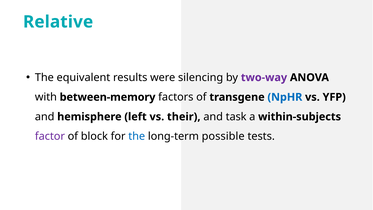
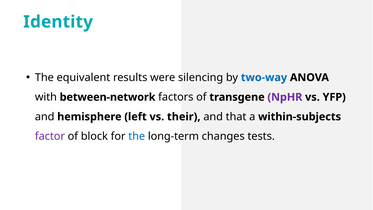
Relative: Relative -> Identity
two-way colour: purple -> blue
between-memory: between-memory -> between-network
NpHR colour: blue -> purple
task: task -> that
possible: possible -> changes
